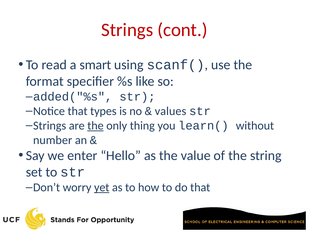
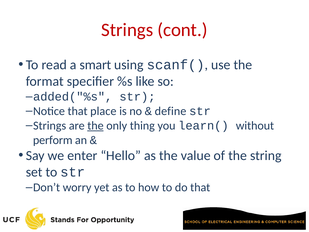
types: types -> place
values: values -> define
number: number -> perform
yet underline: present -> none
